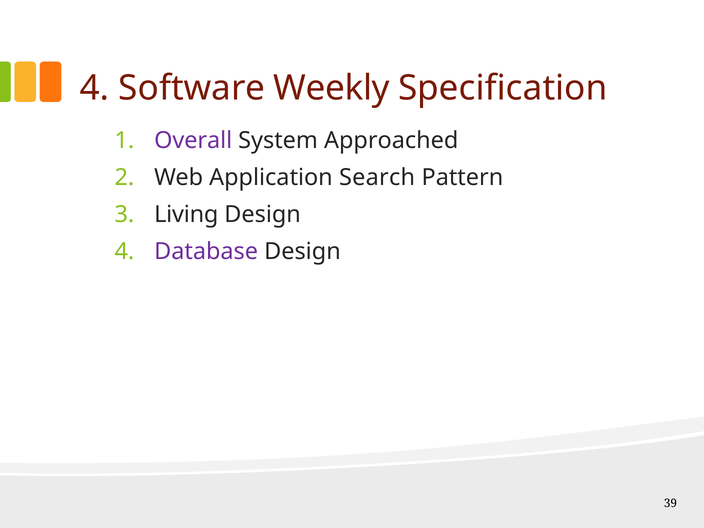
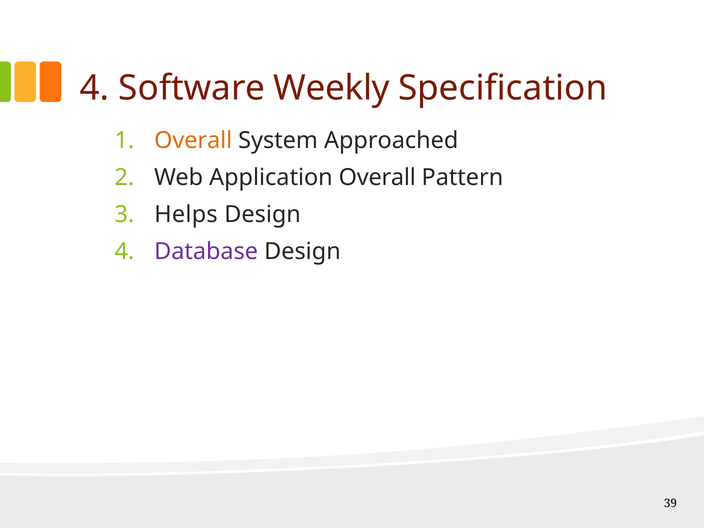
Overall at (193, 140) colour: purple -> orange
Application Search: Search -> Overall
Living: Living -> Helps
